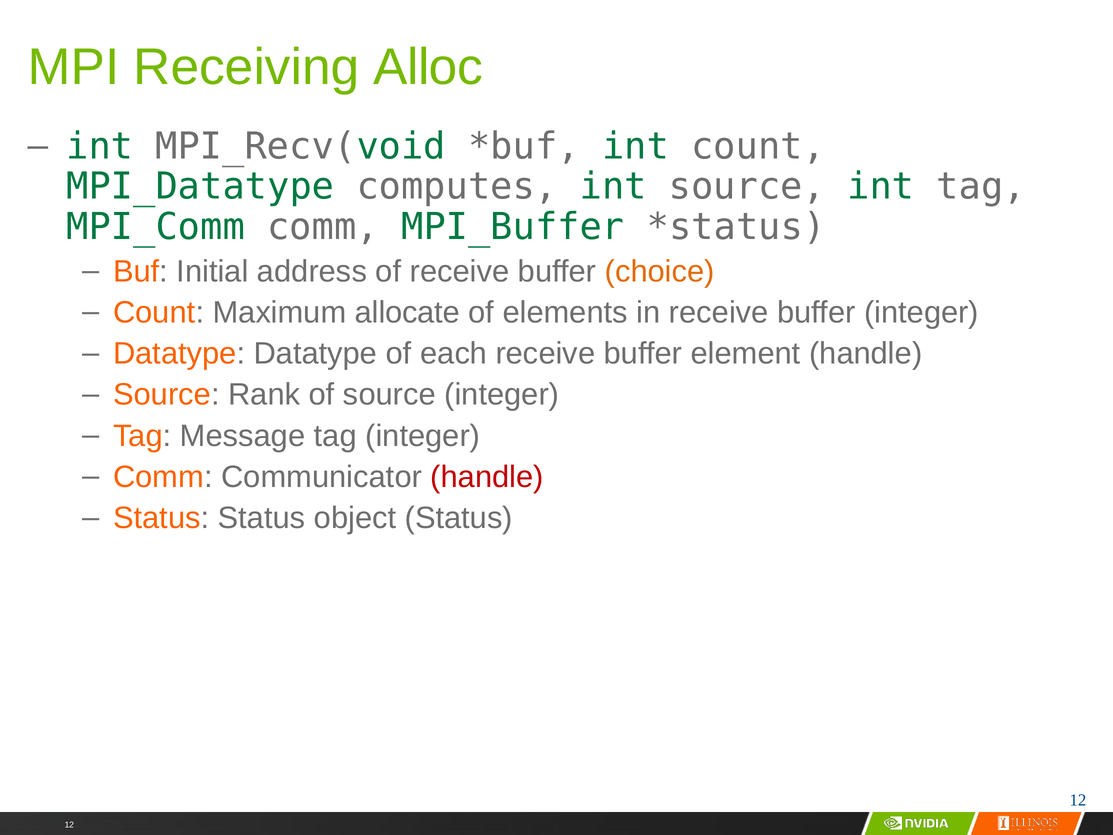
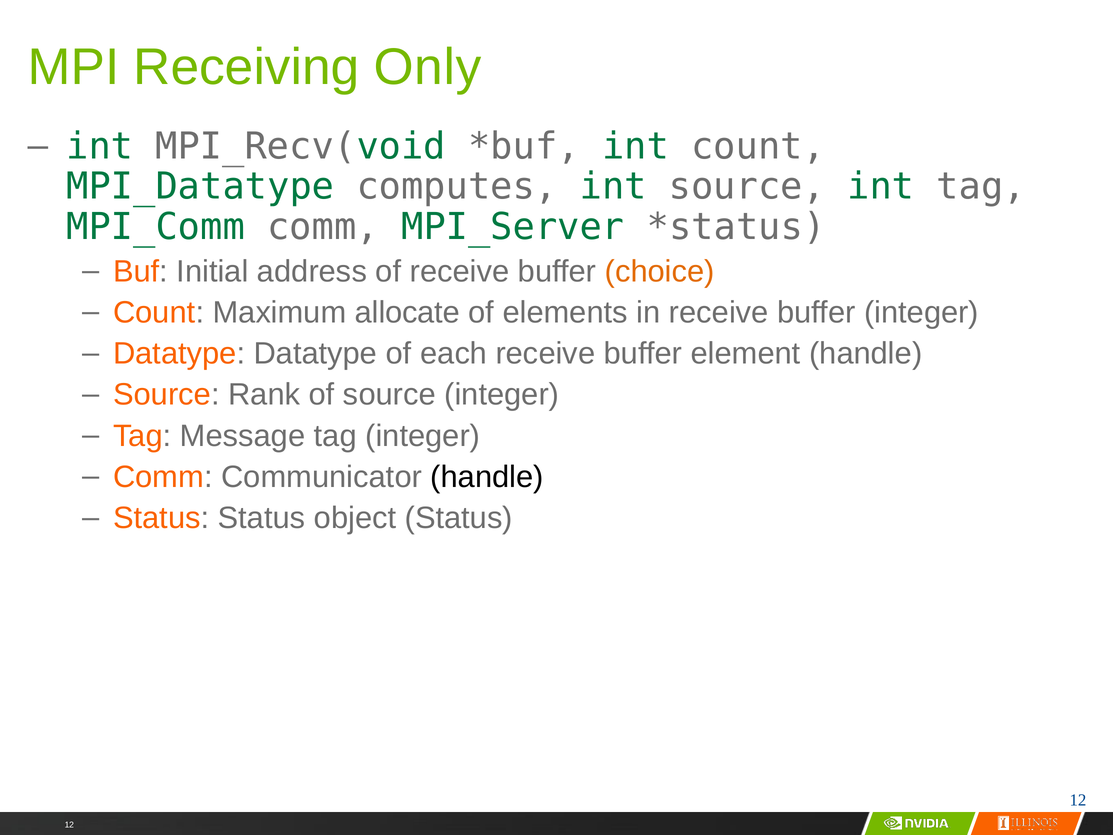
Alloc: Alloc -> Only
MPI_Buffer: MPI_Buffer -> MPI_Server
handle at (487, 477) colour: red -> black
